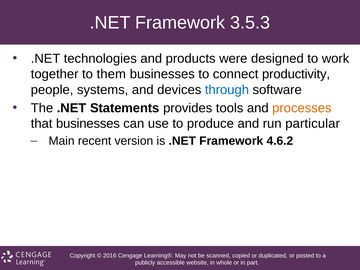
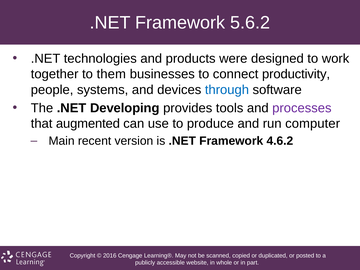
3.5.3: 3.5.3 -> 5.6.2
Statements: Statements -> Developing
processes colour: orange -> purple
that businesses: businesses -> augmented
particular: particular -> computer
